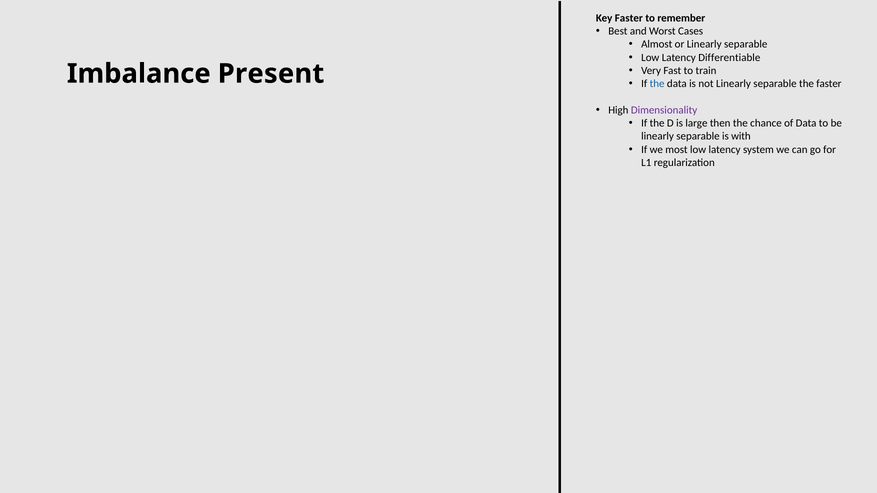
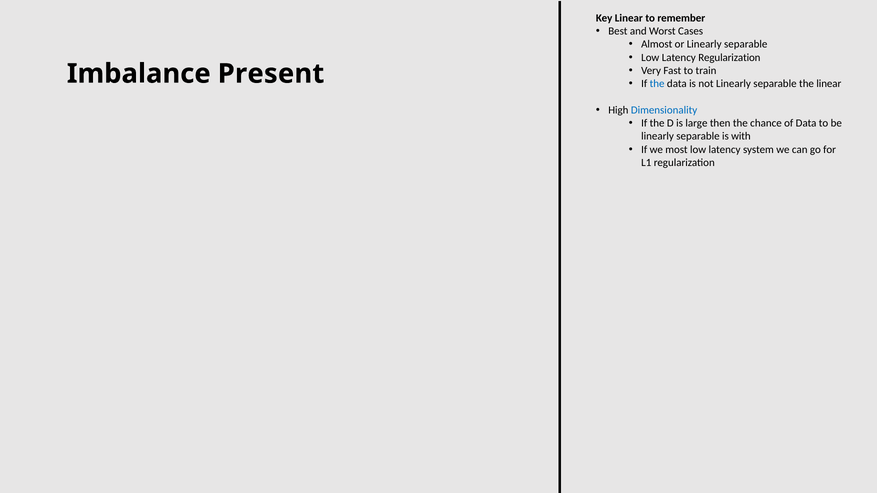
Key Faster: Faster -> Linear
Latency Differentiable: Differentiable -> Regularization
the faster: faster -> linear
Dimensionality colour: purple -> blue
